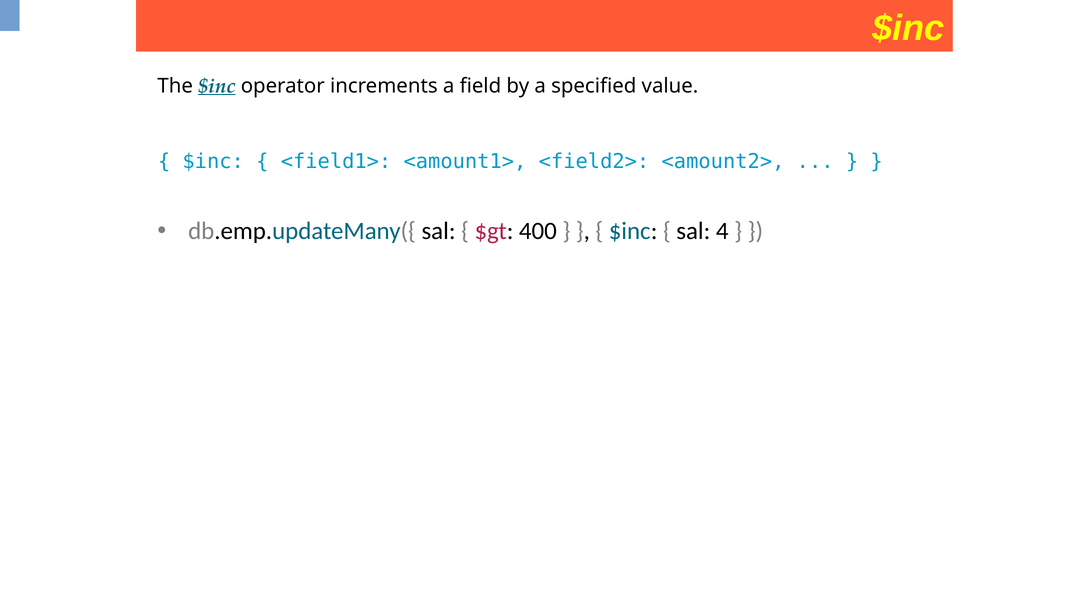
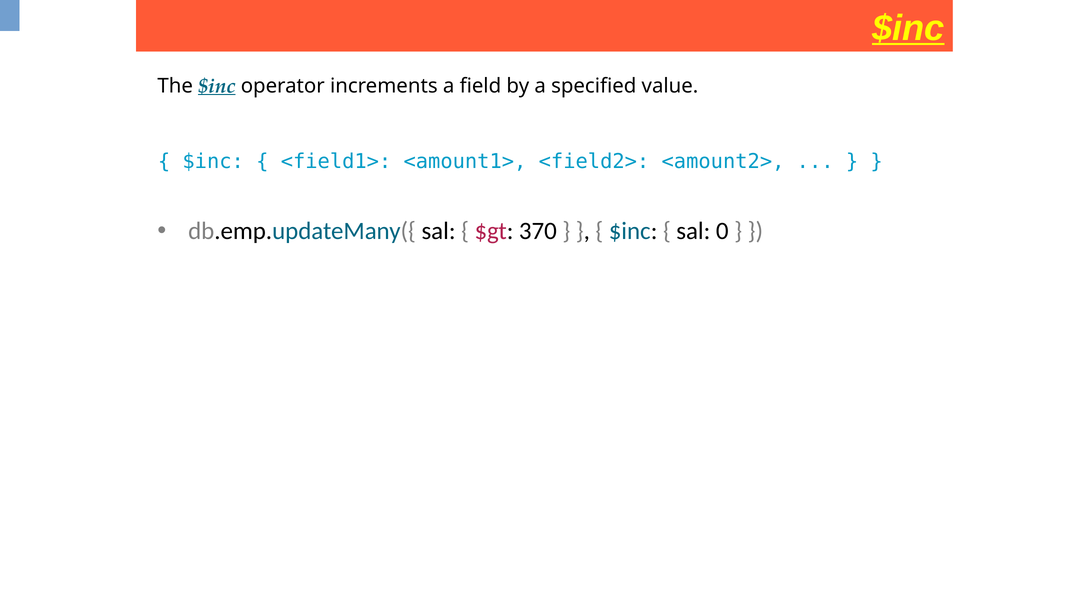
$inc at (908, 28) underline: none -> present
400: 400 -> 370
4: 4 -> 0
